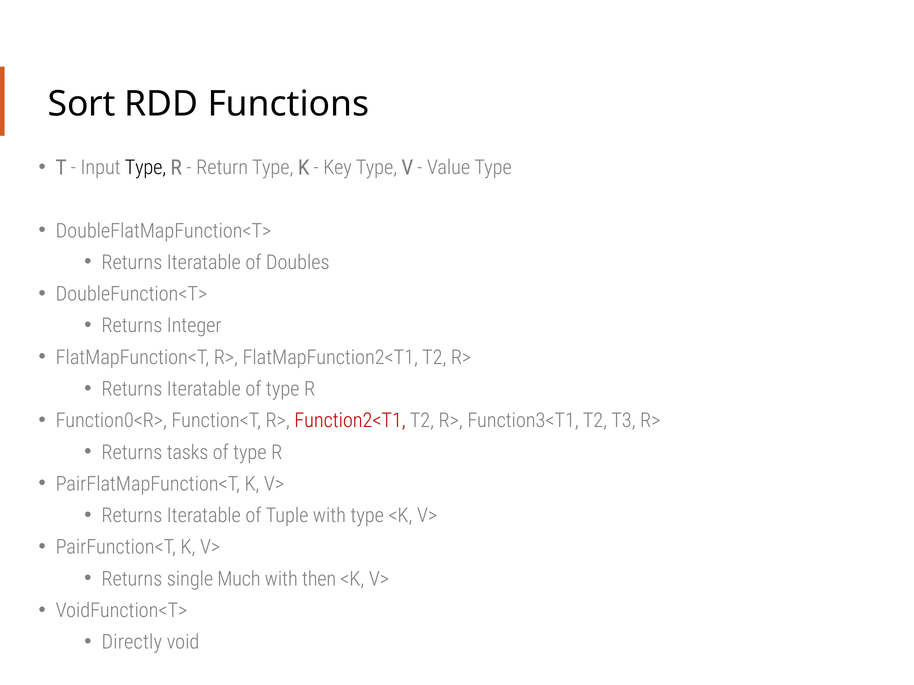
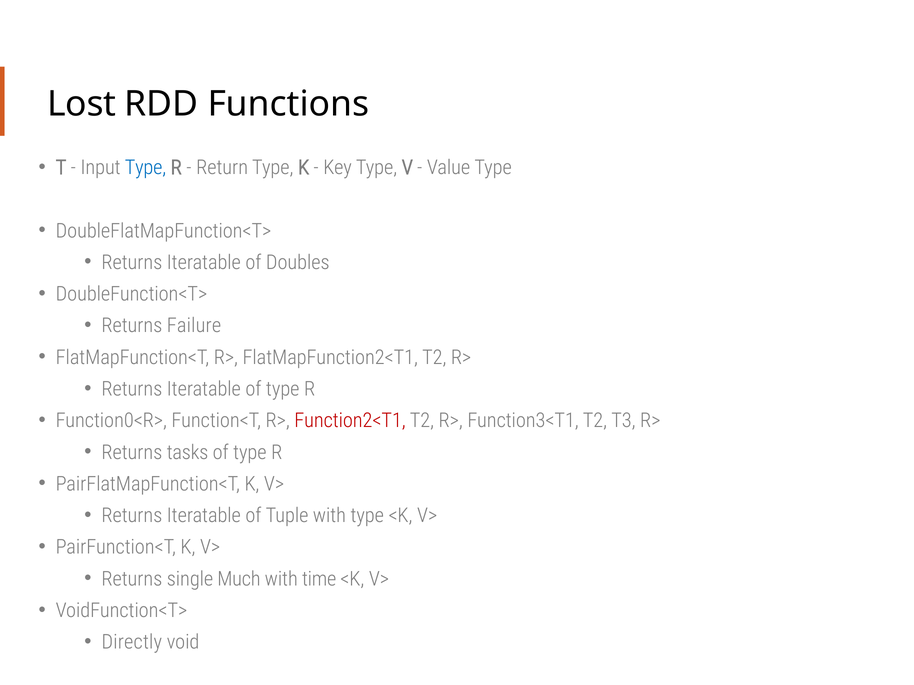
Sort: Sort -> Lost
Type at (145, 168) colour: black -> blue
Integer: Integer -> Failure
then: then -> time
